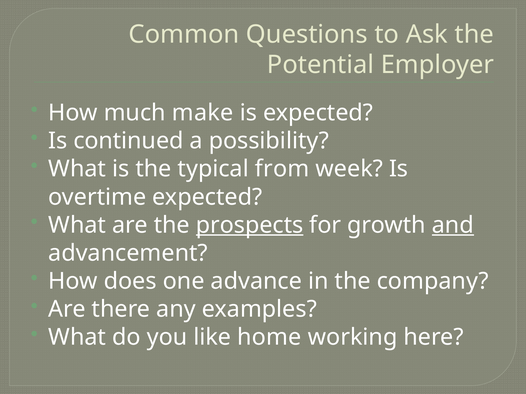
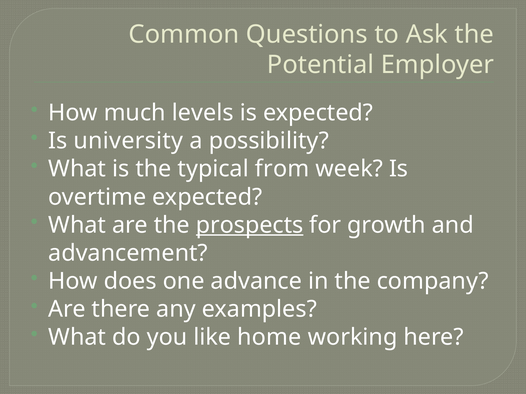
make: make -> levels
continued: continued -> university
and underline: present -> none
